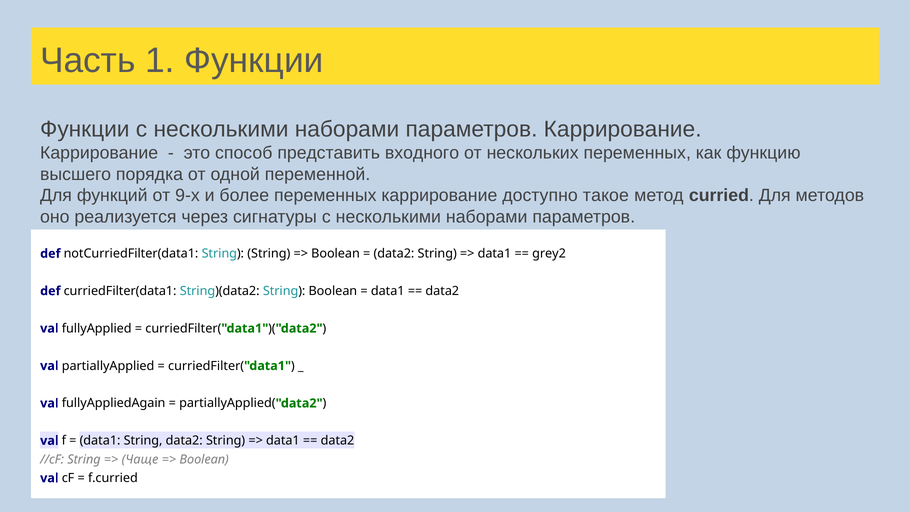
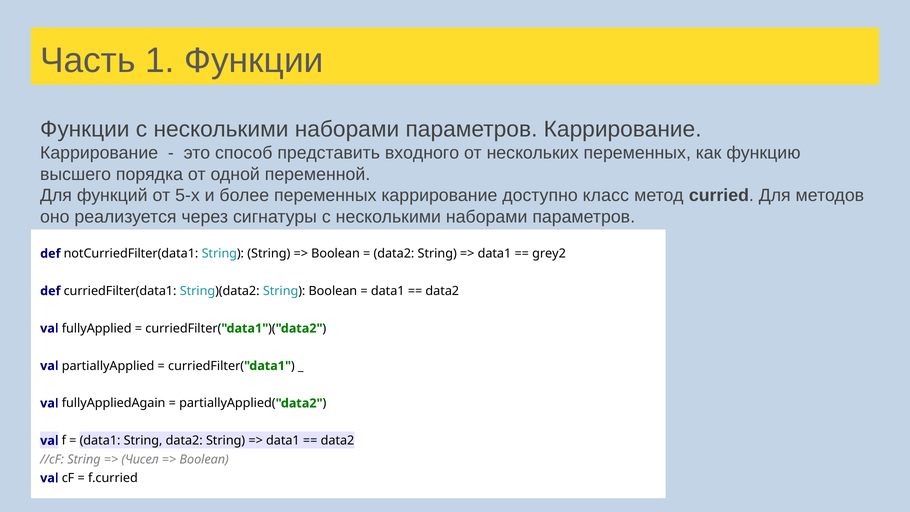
9-х: 9-х -> 5-х
такое: такое -> класс
Чаще: Чаще -> Чисел
